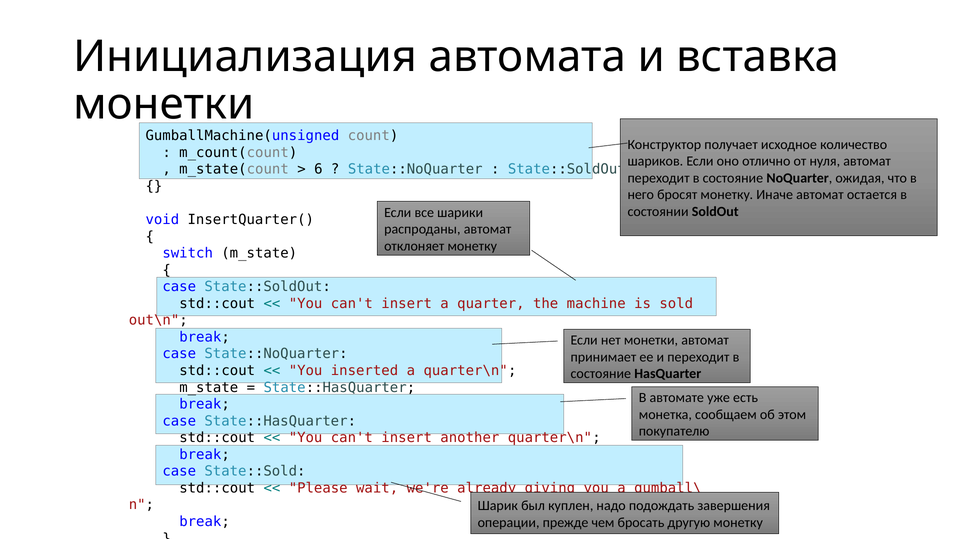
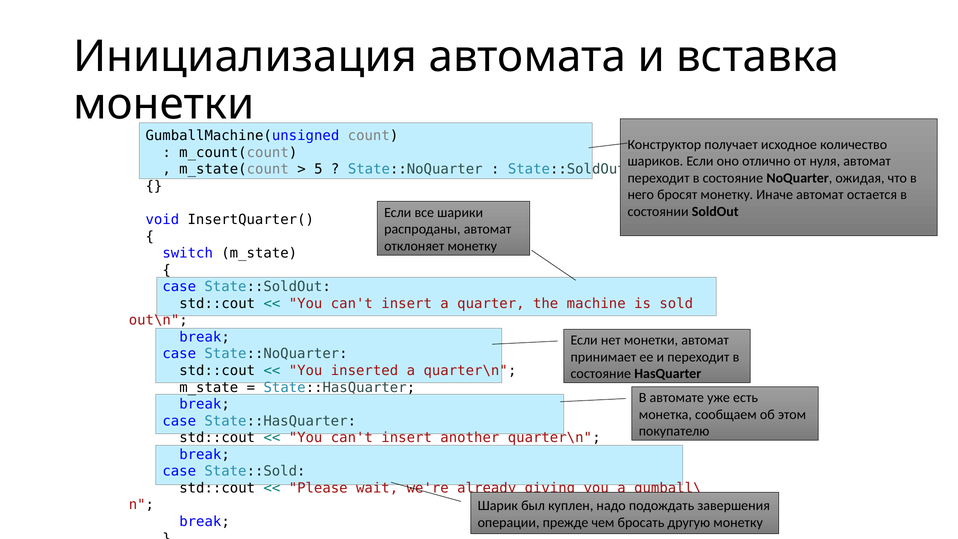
6: 6 -> 5
